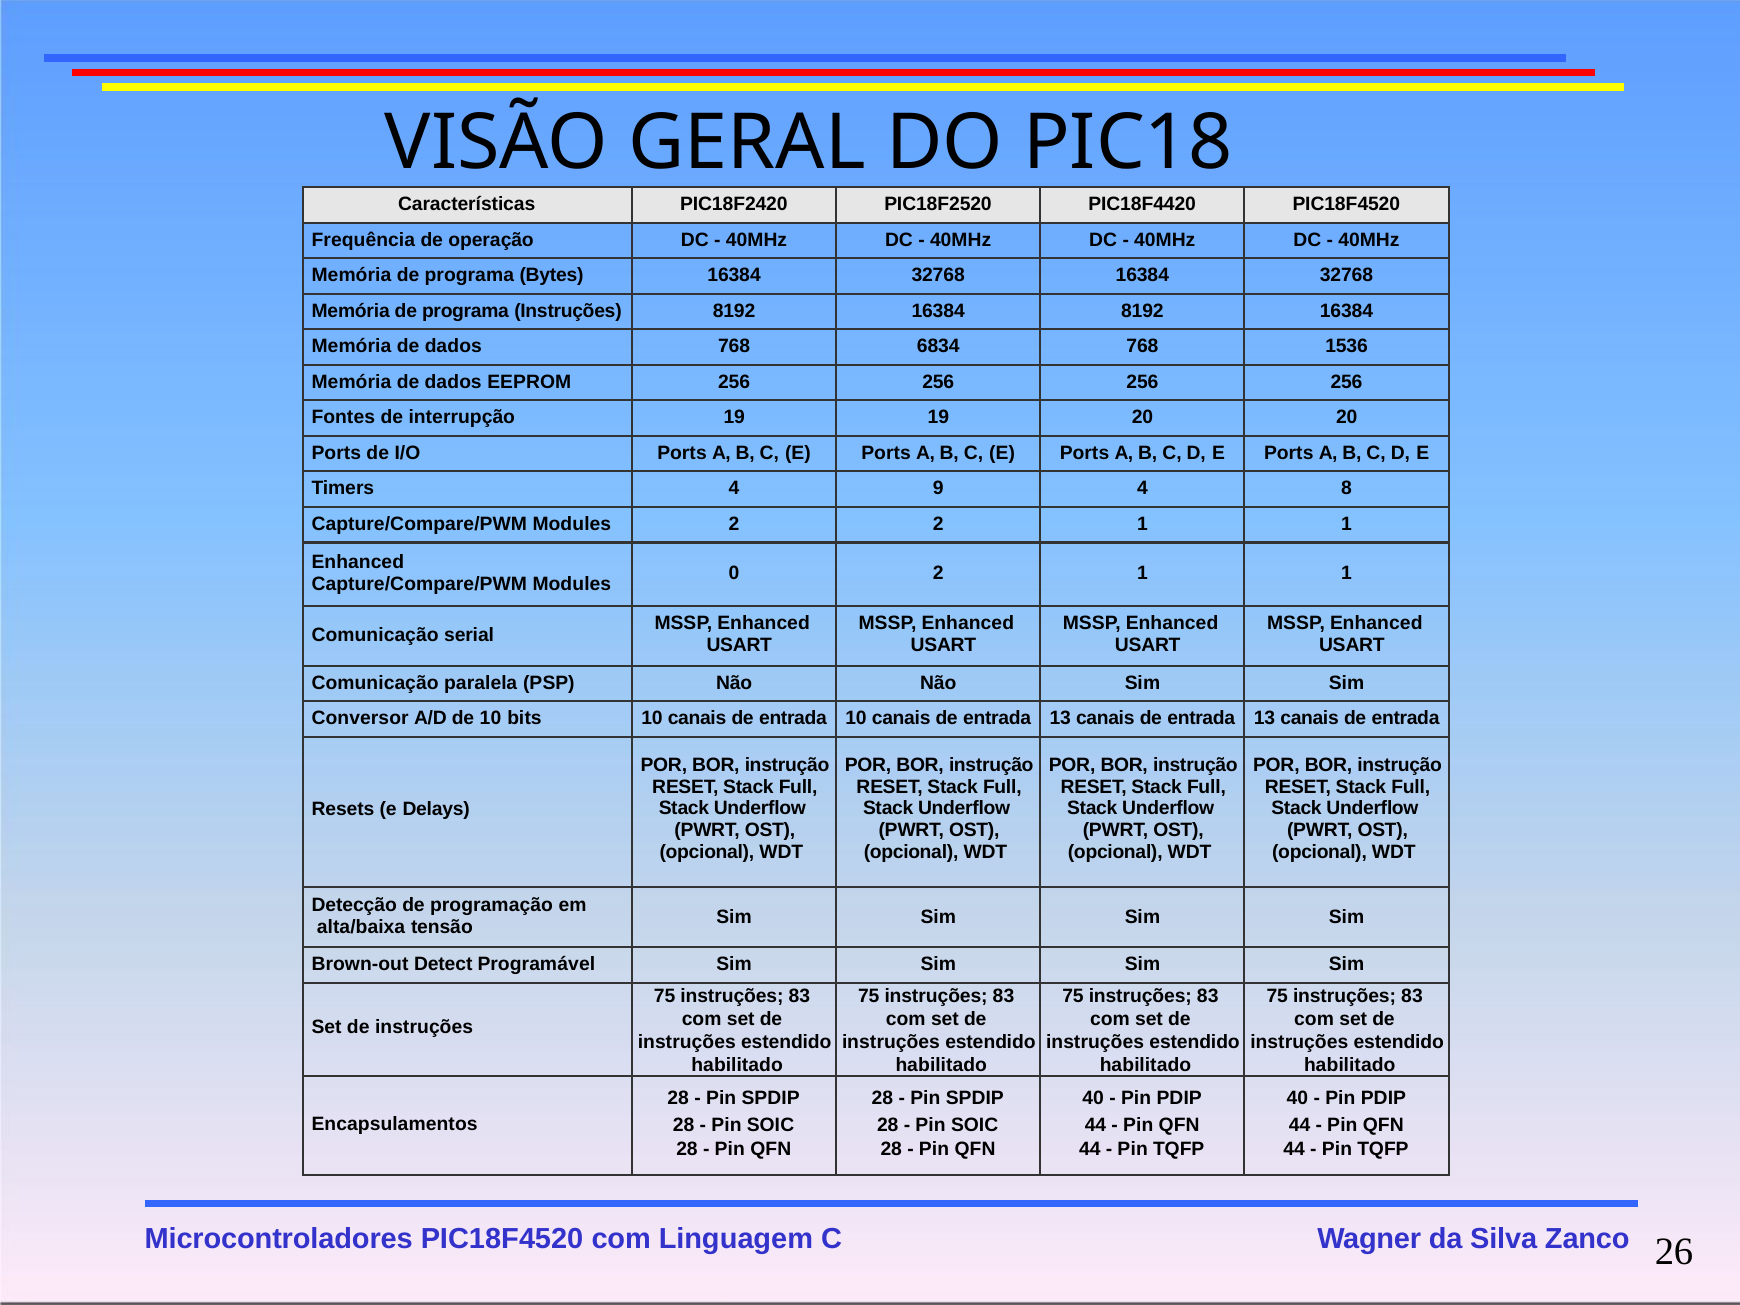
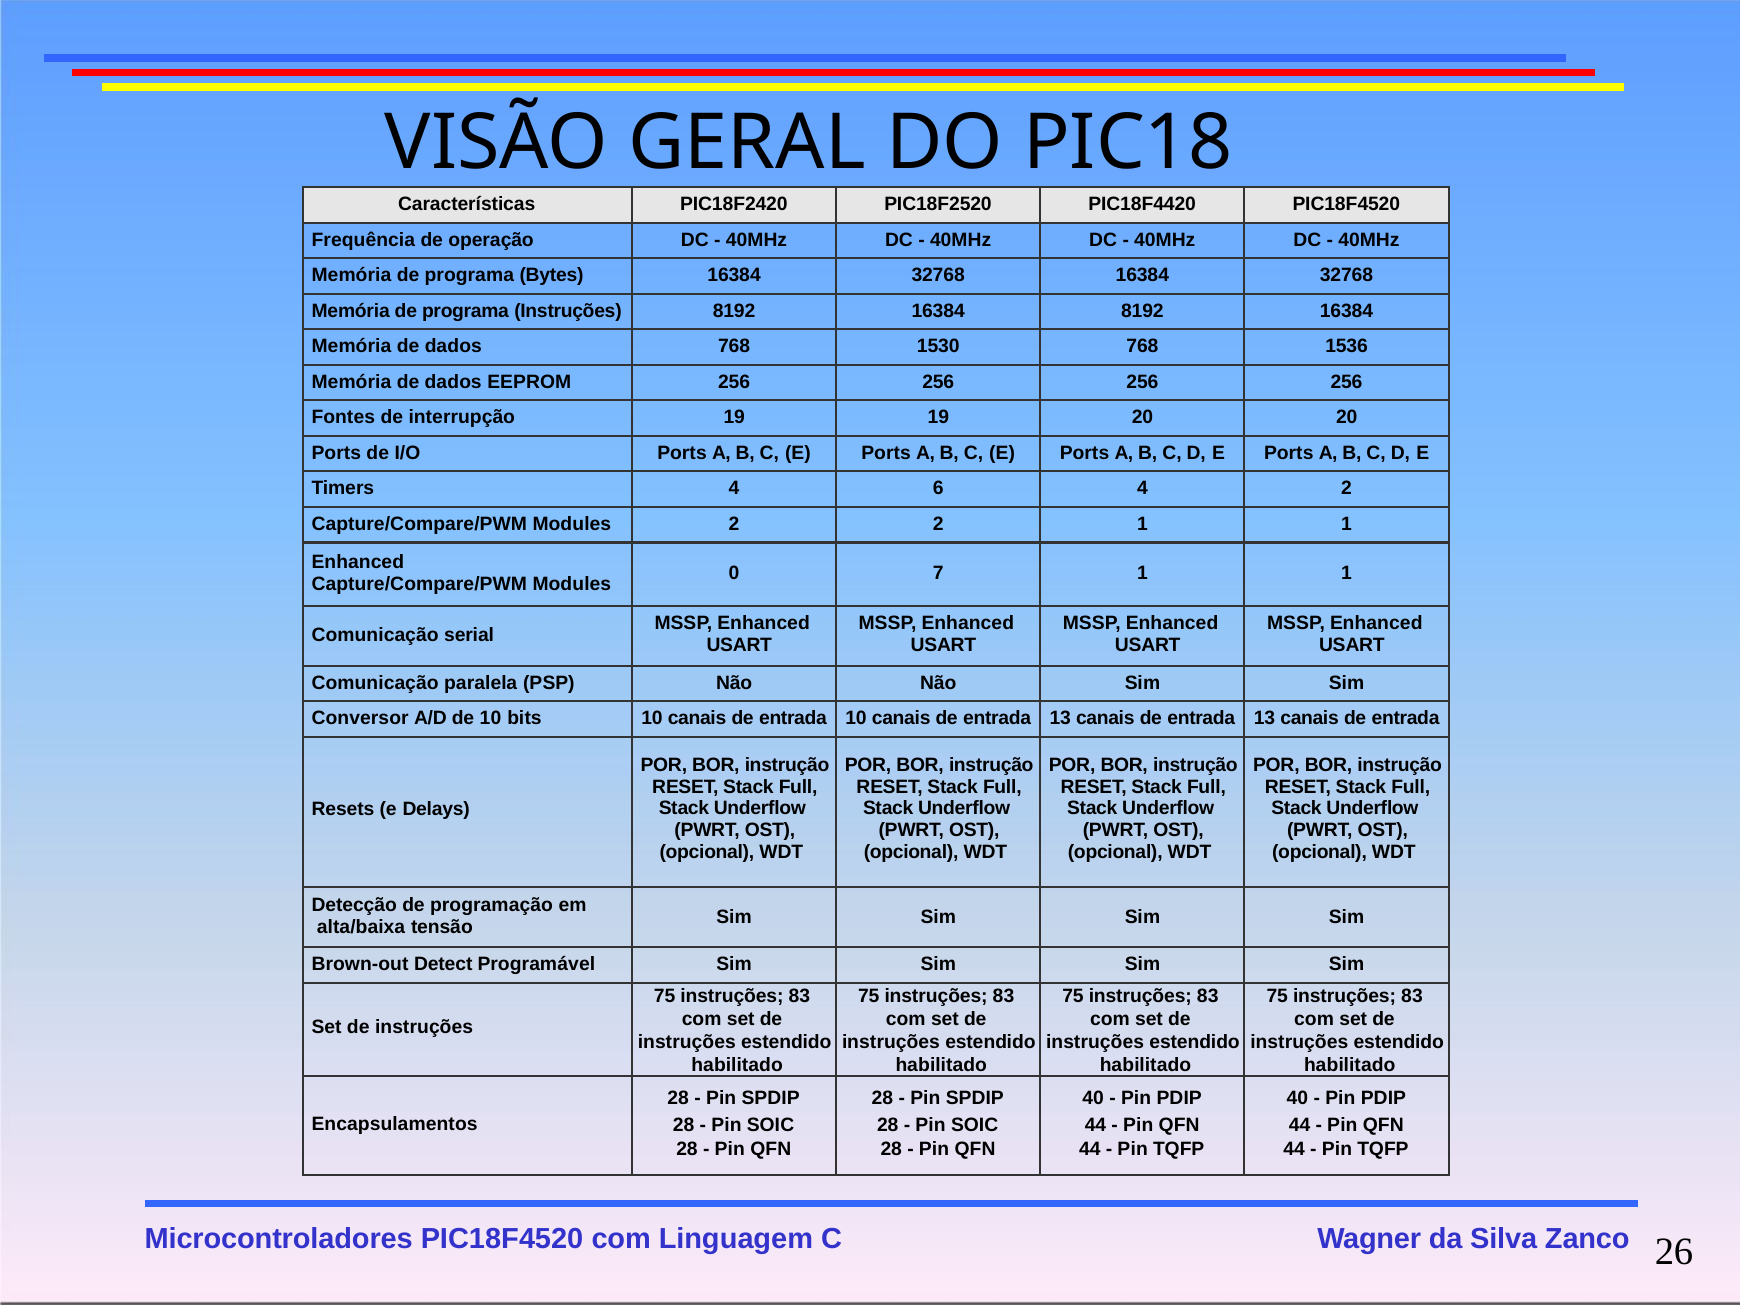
6834: 6834 -> 1530
9: 9 -> 6
4 8: 8 -> 2
0 2: 2 -> 7
